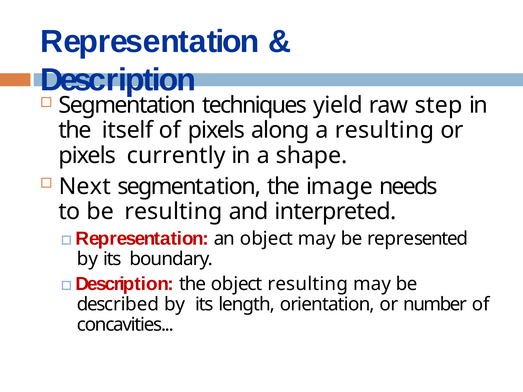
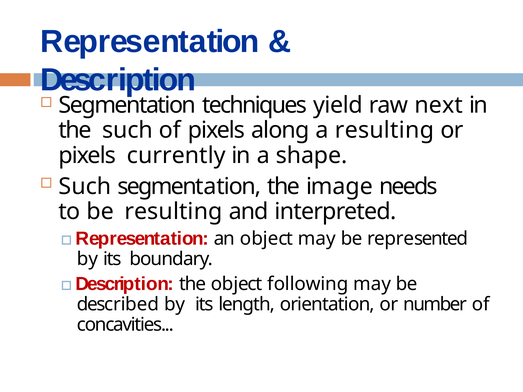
step: step -> next
the itself: itself -> such
Next at (85, 186): Next -> Such
object resulting: resulting -> following
